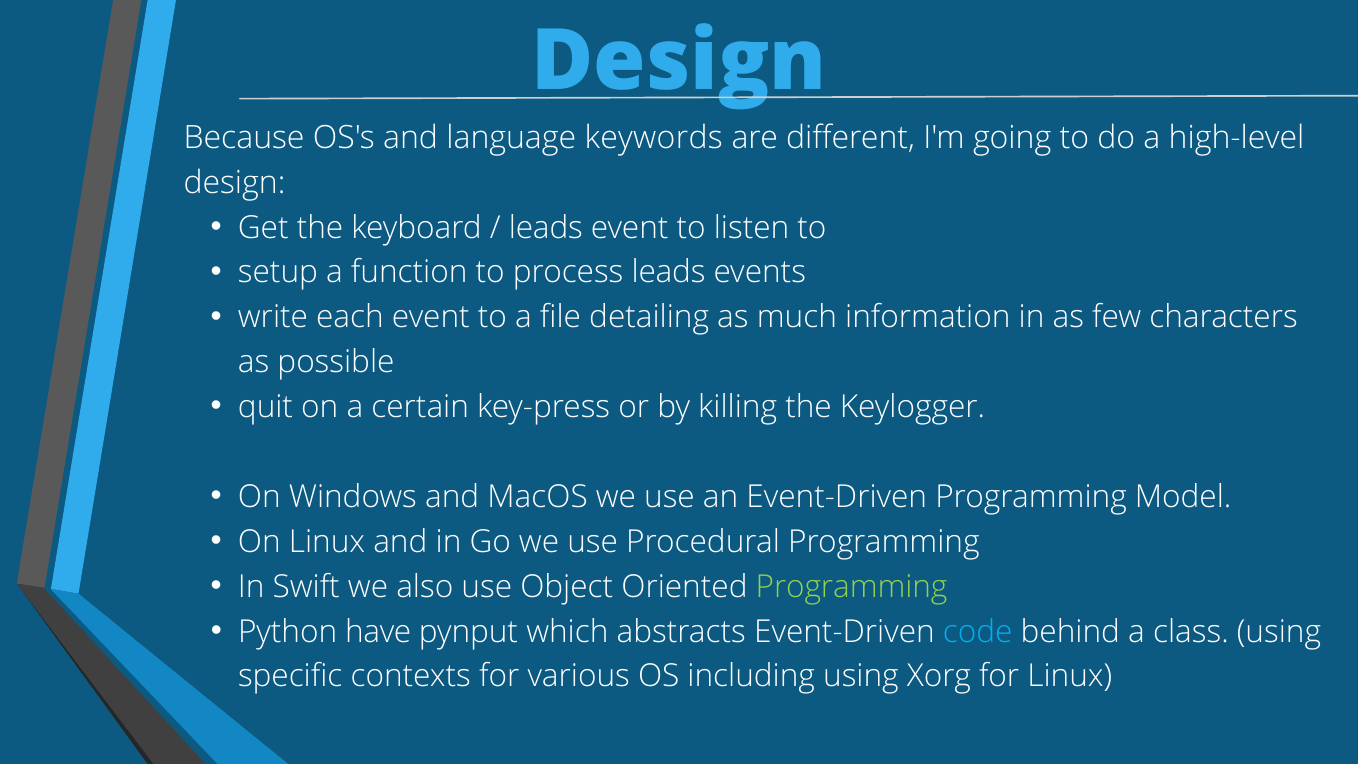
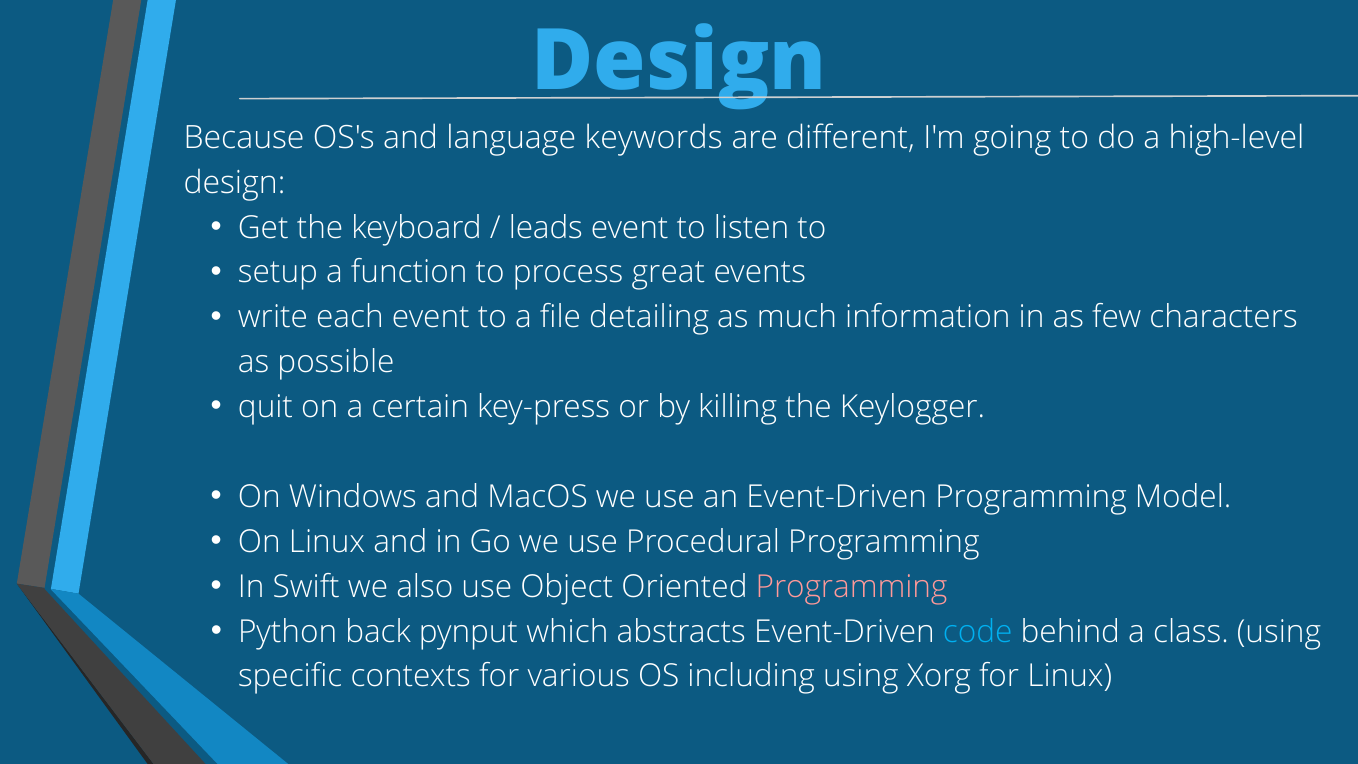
process leads: leads -> great
Programming at (852, 587) colour: light green -> pink
have: have -> back
